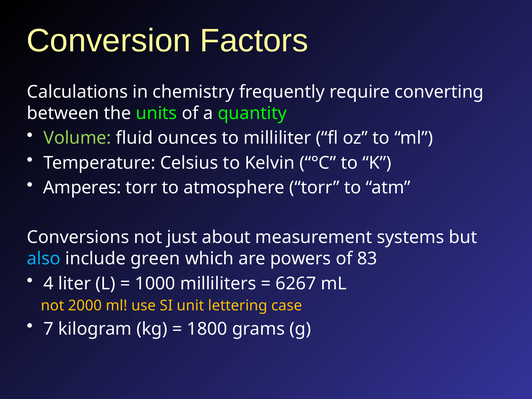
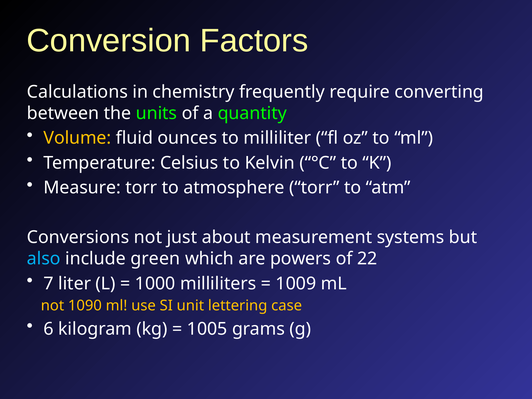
Volume colour: light green -> yellow
Amperes: Amperes -> Measure
83: 83 -> 22
4: 4 -> 7
6267: 6267 -> 1009
2000: 2000 -> 1090
7: 7 -> 6
1800: 1800 -> 1005
